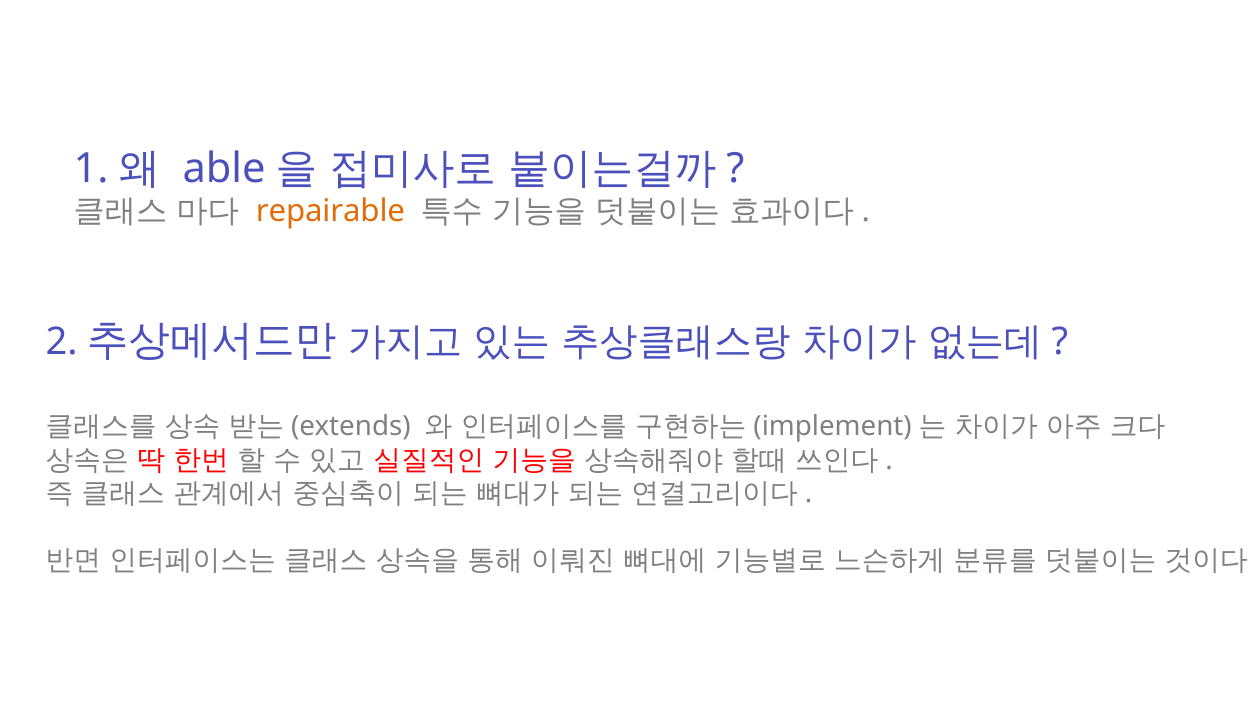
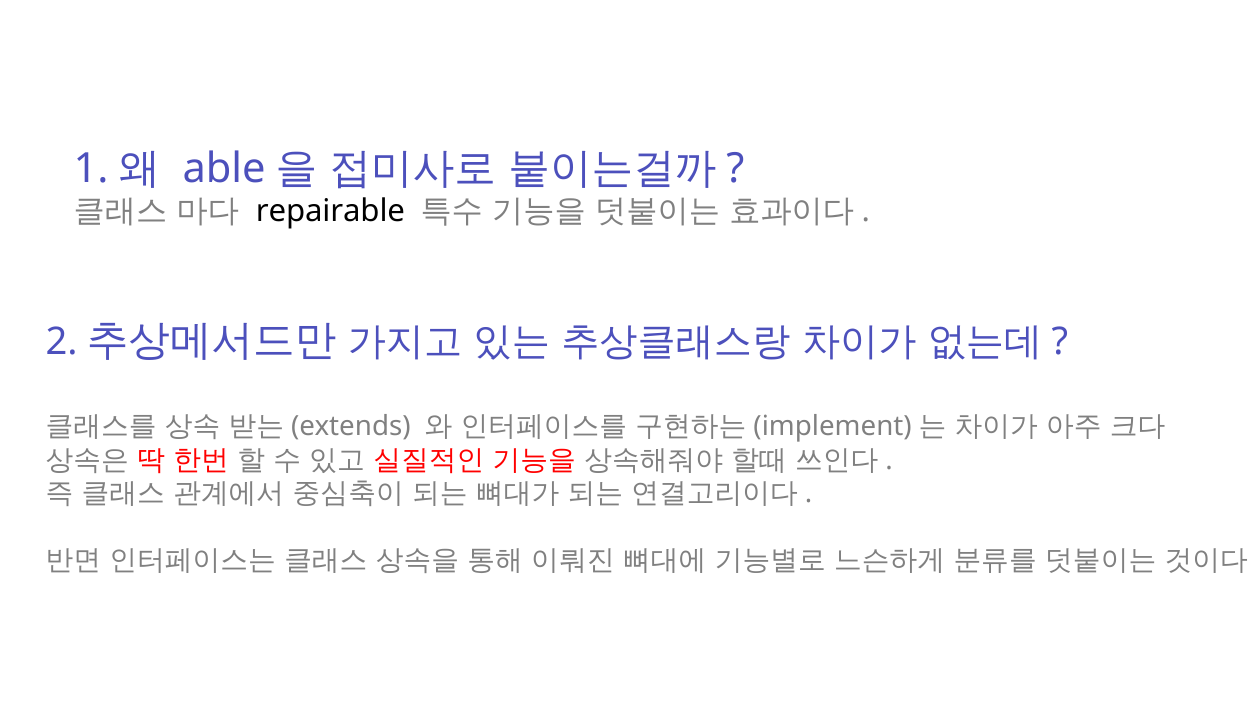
repairable colour: orange -> black
